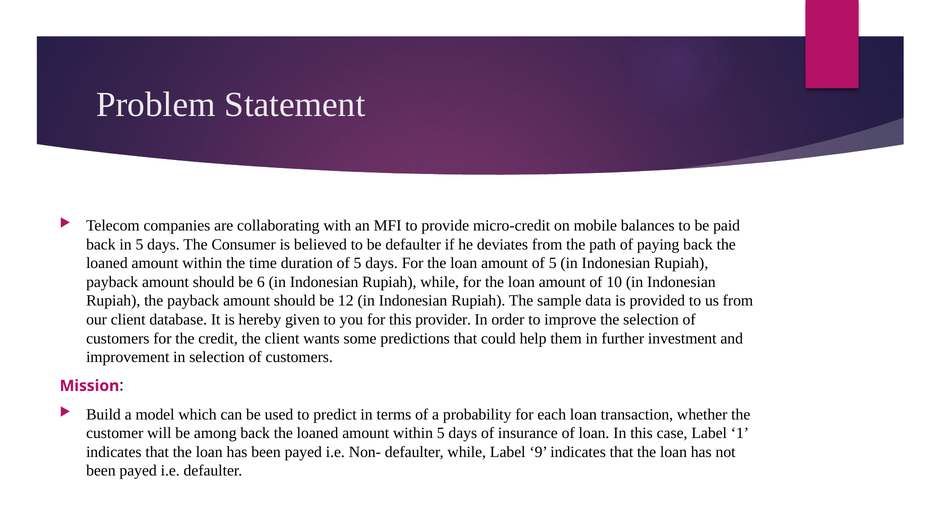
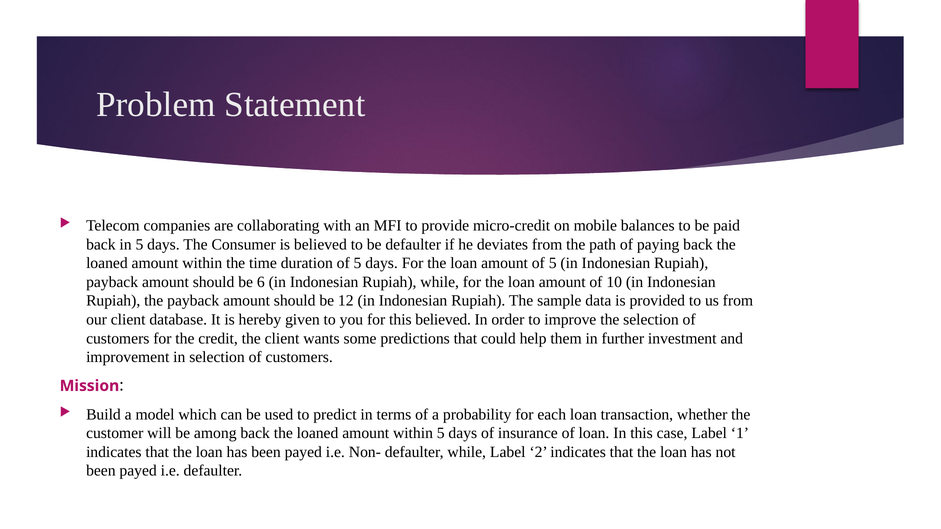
this provider: provider -> believed
9: 9 -> 2
